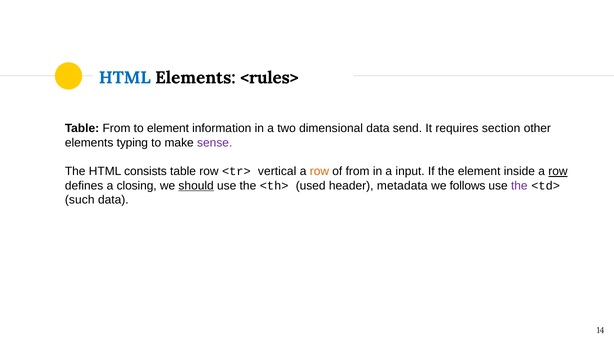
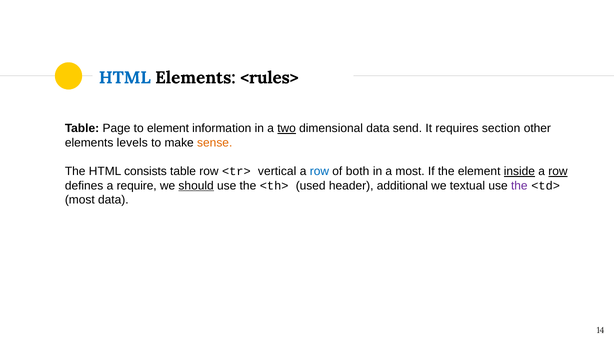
Table From: From -> Page
two underline: none -> present
typing: typing -> levels
sense colour: purple -> orange
row at (319, 172) colour: orange -> blue
of from: from -> both
a input: input -> most
inside underline: none -> present
closing: closing -> require
metadata: metadata -> additional
follows: follows -> textual
such at (80, 200): such -> most
